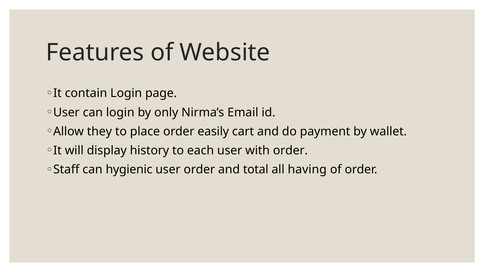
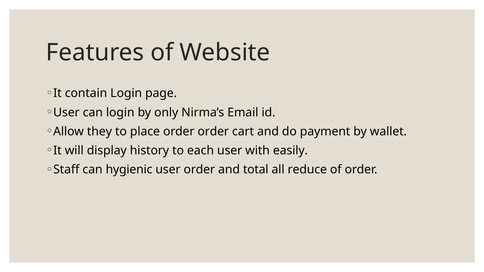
order easily: easily -> order
with order: order -> easily
having: having -> reduce
